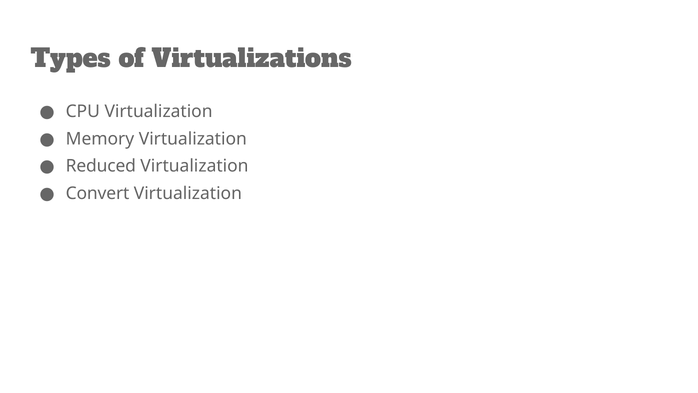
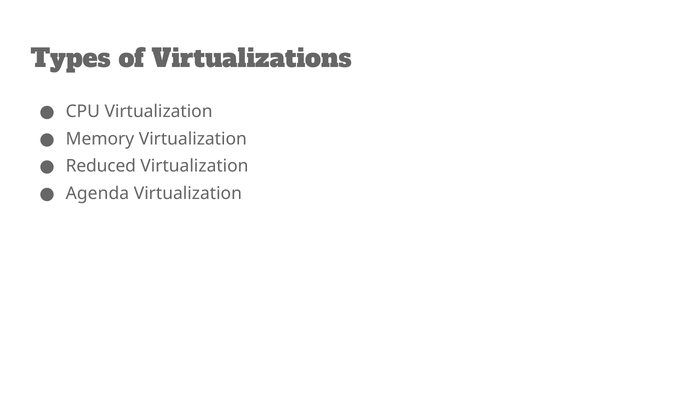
Convert: Convert -> Agenda
